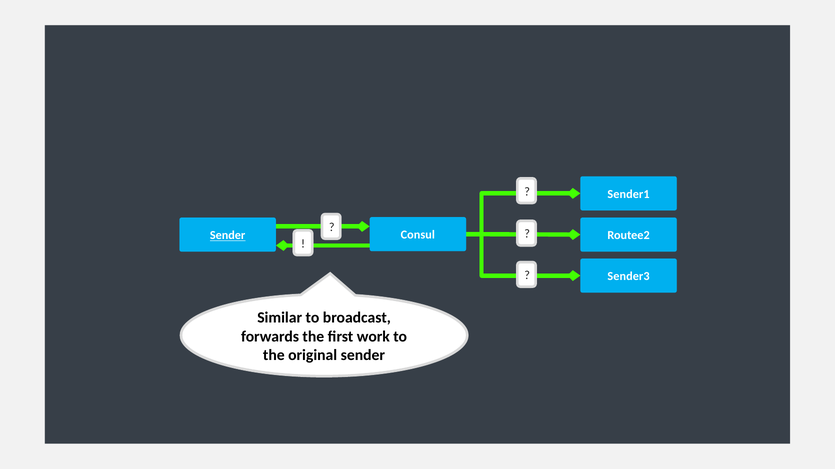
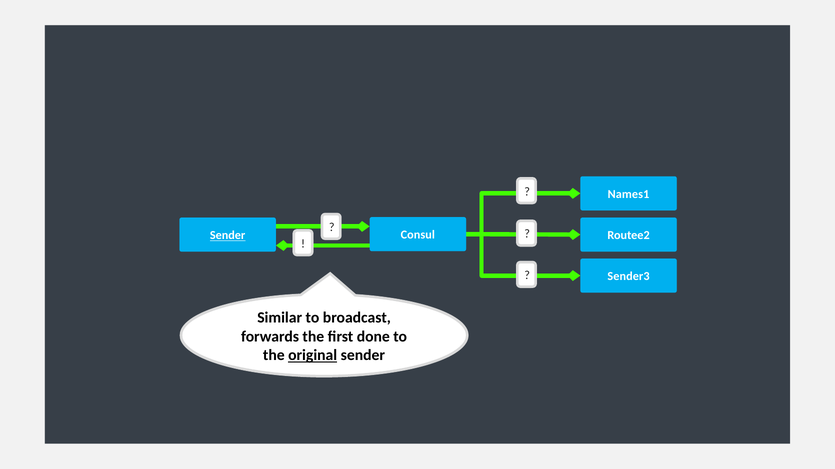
Sender1: Sender1 -> Names1
work: work -> done
original underline: none -> present
